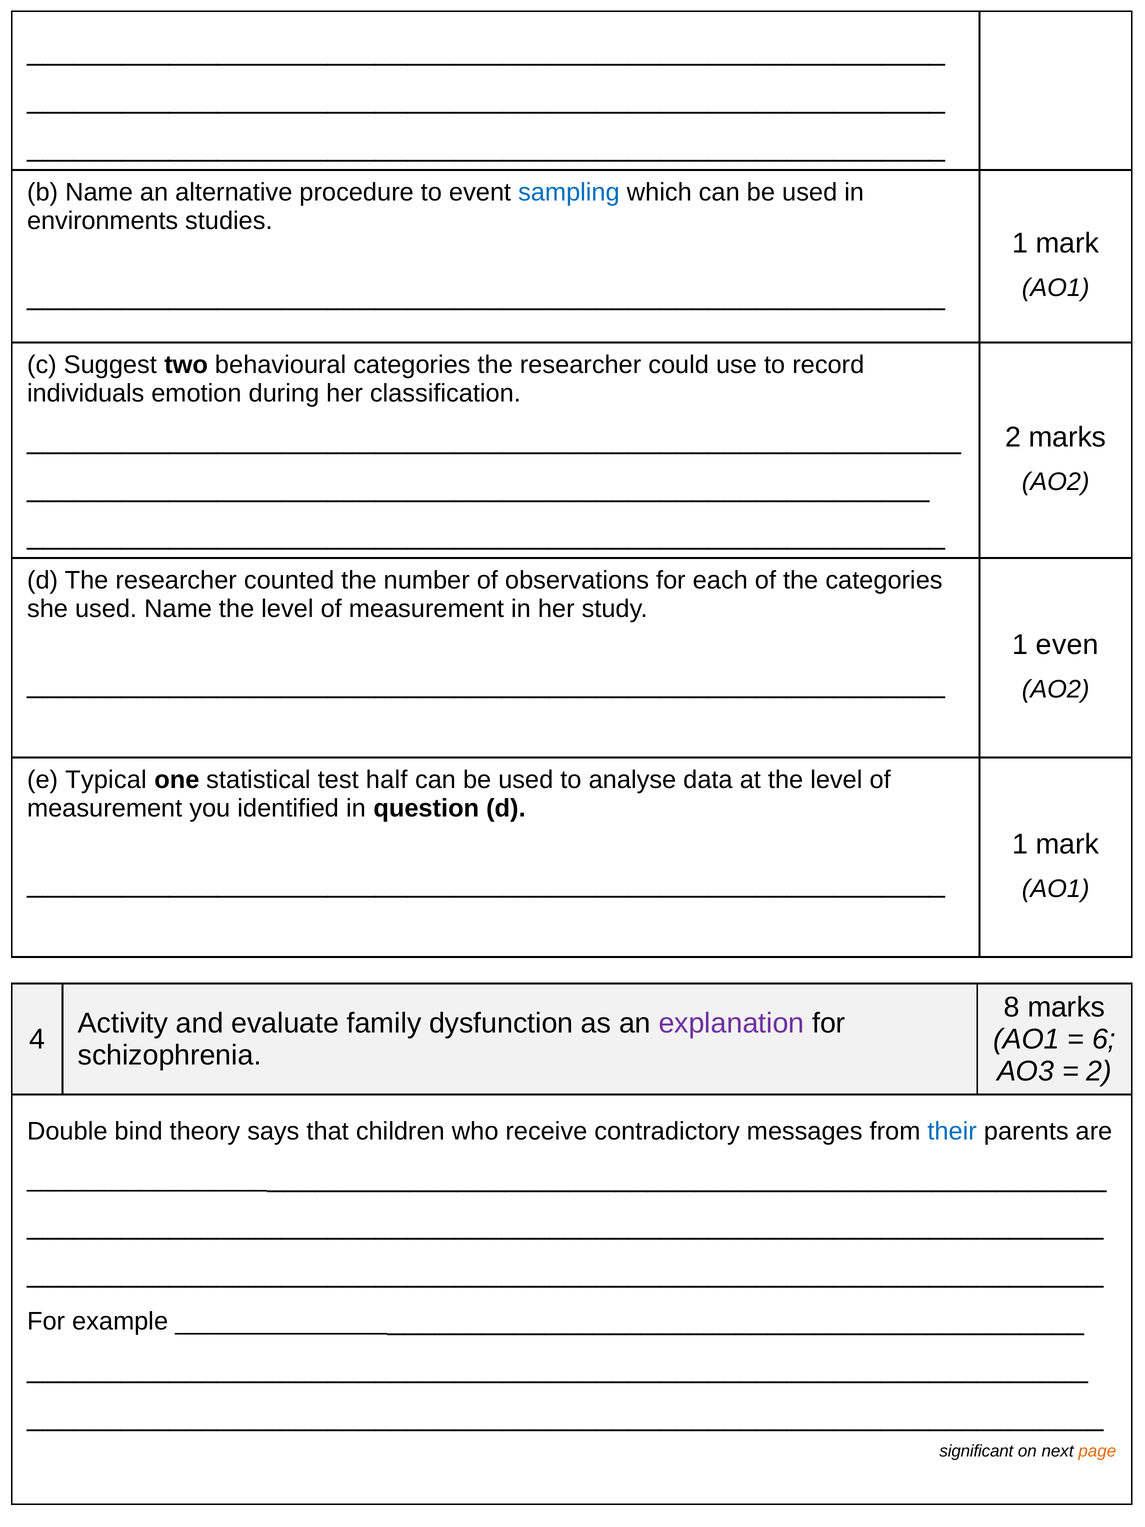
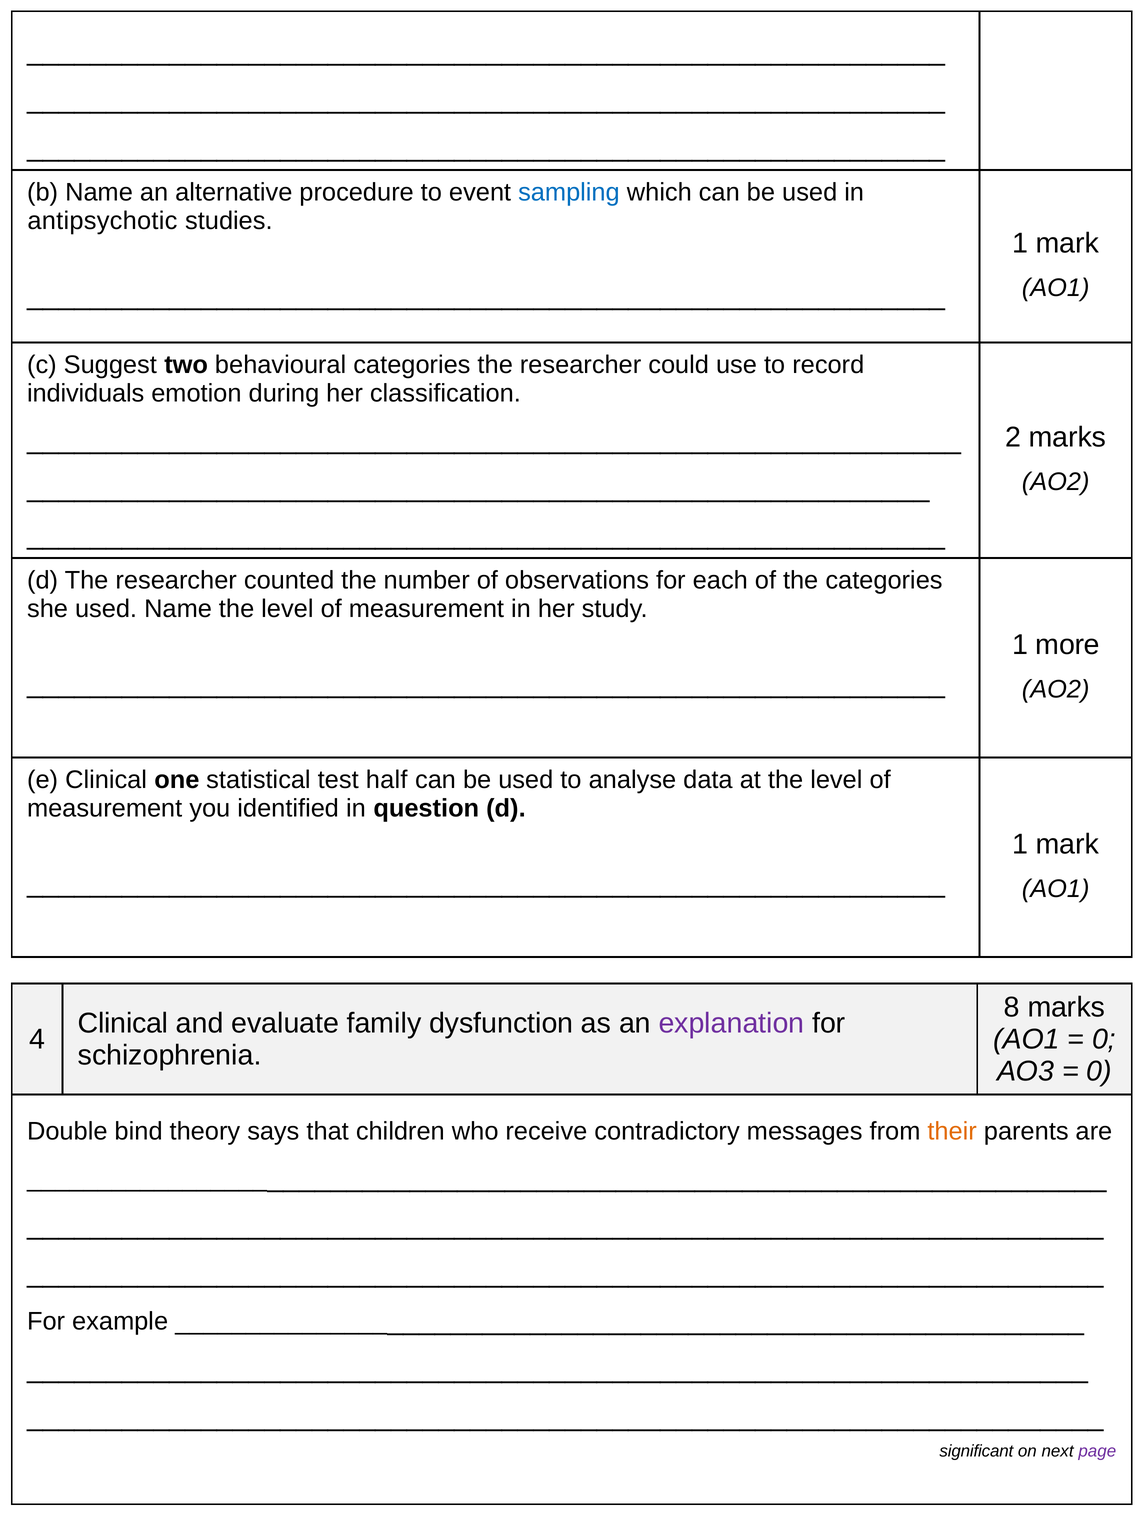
environments: environments -> antipsychotic
even: even -> more
e Typical: Typical -> Clinical
Activity at (123, 1023): Activity -> Clinical
6 at (1104, 1039): 6 -> 0
2 at (1099, 1071): 2 -> 0
their colour: blue -> orange
page colour: orange -> purple
